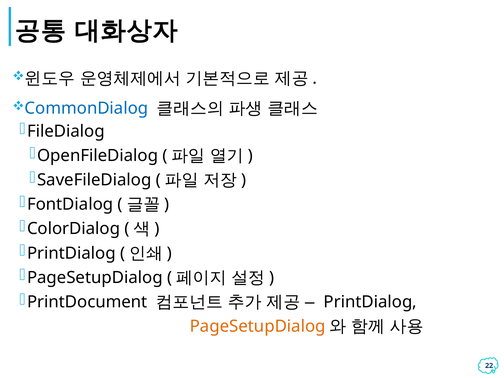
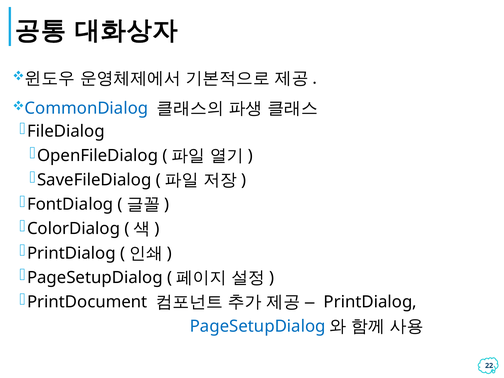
PageSetupDialog at (258, 326) colour: orange -> blue
